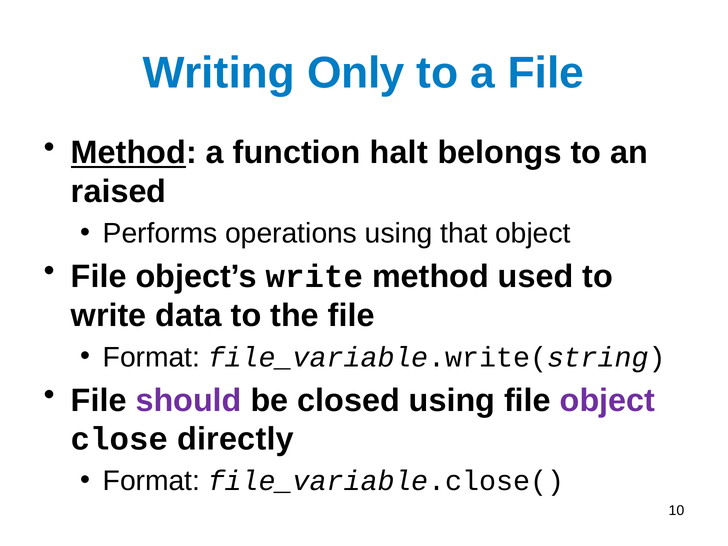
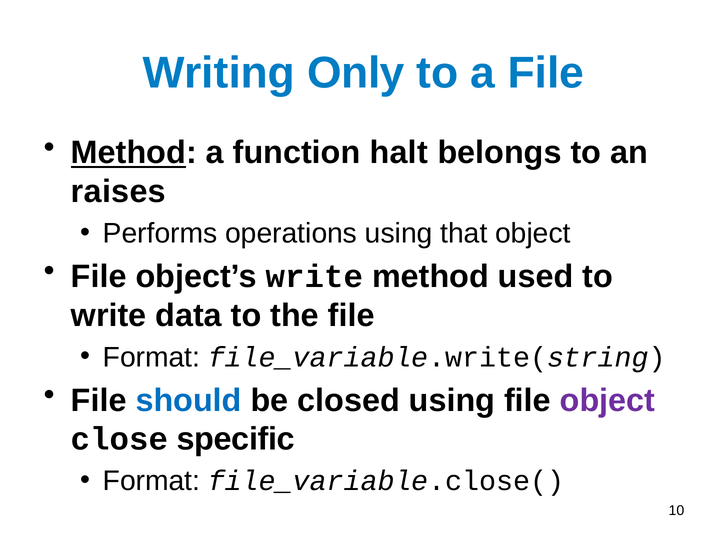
raised: raised -> raises
should colour: purple -> blue
directly: directly -> specific
